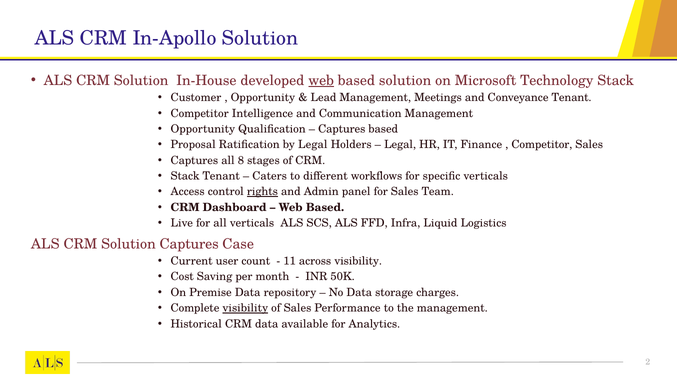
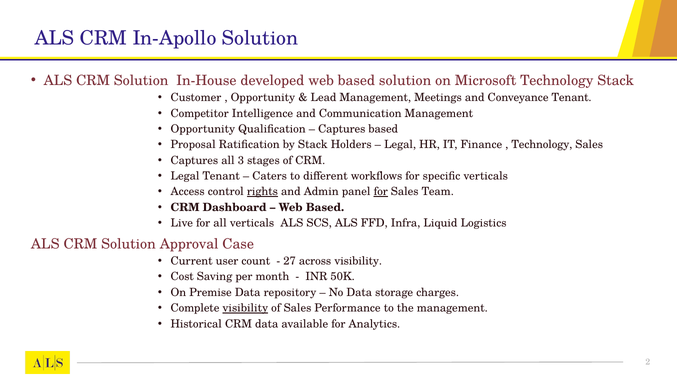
web at (321, 80) underline: present -> none
by Legal: Legal -> Stack
Competitor at (542, 145): Competitor -> Technology
8: 8 -> 3
Stack at (185, 176): Stack -> Legal
for at (381, 192) underline: none -> present
Solution Captures: Captures -> Approval
11: 11 -> 27
